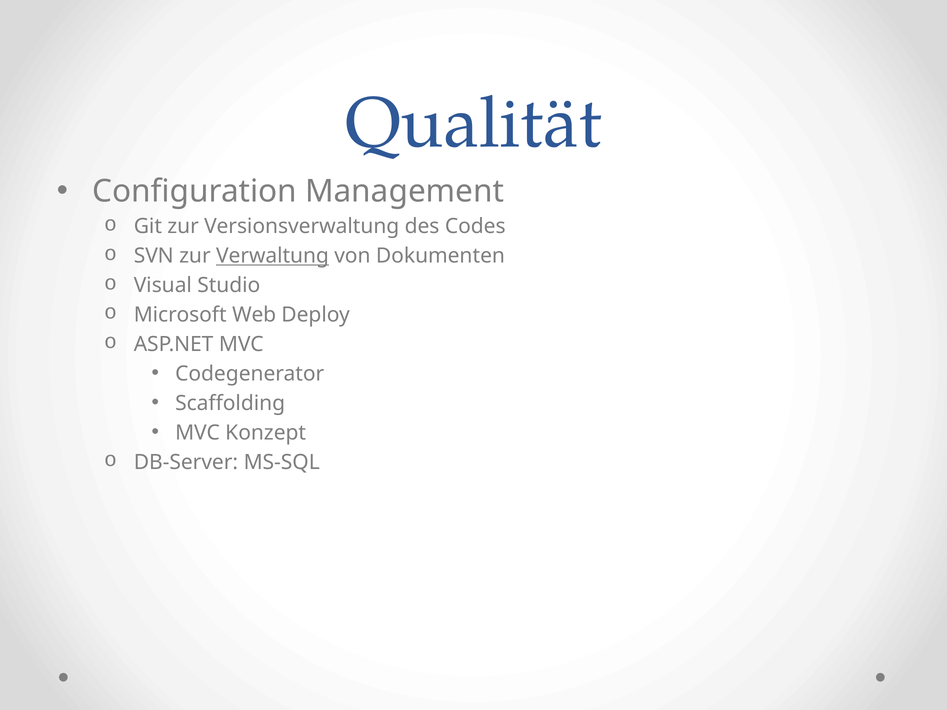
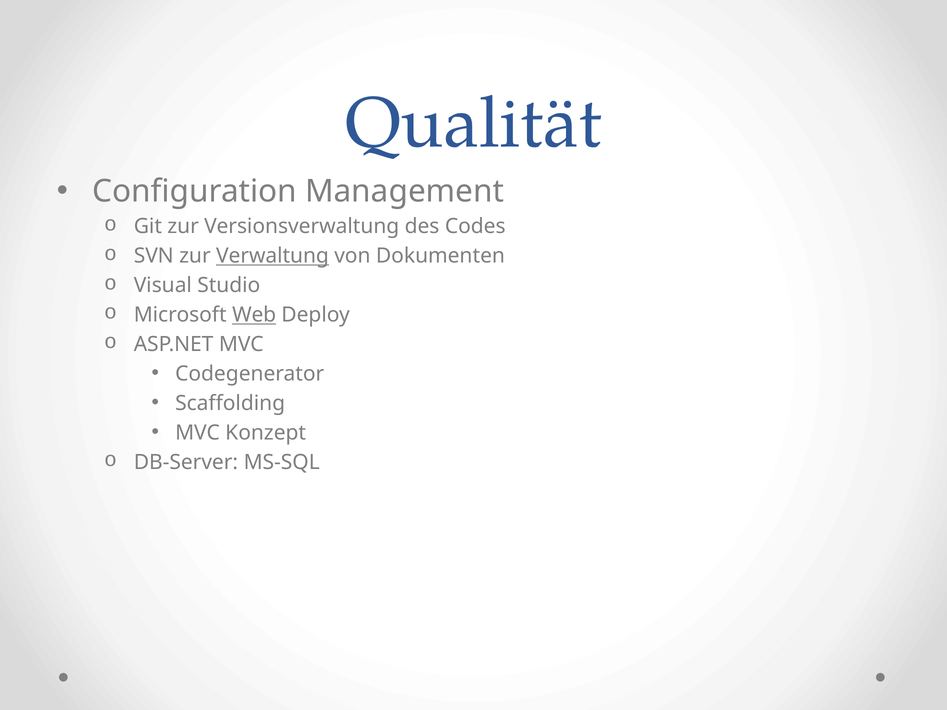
Web underline: none -> present
